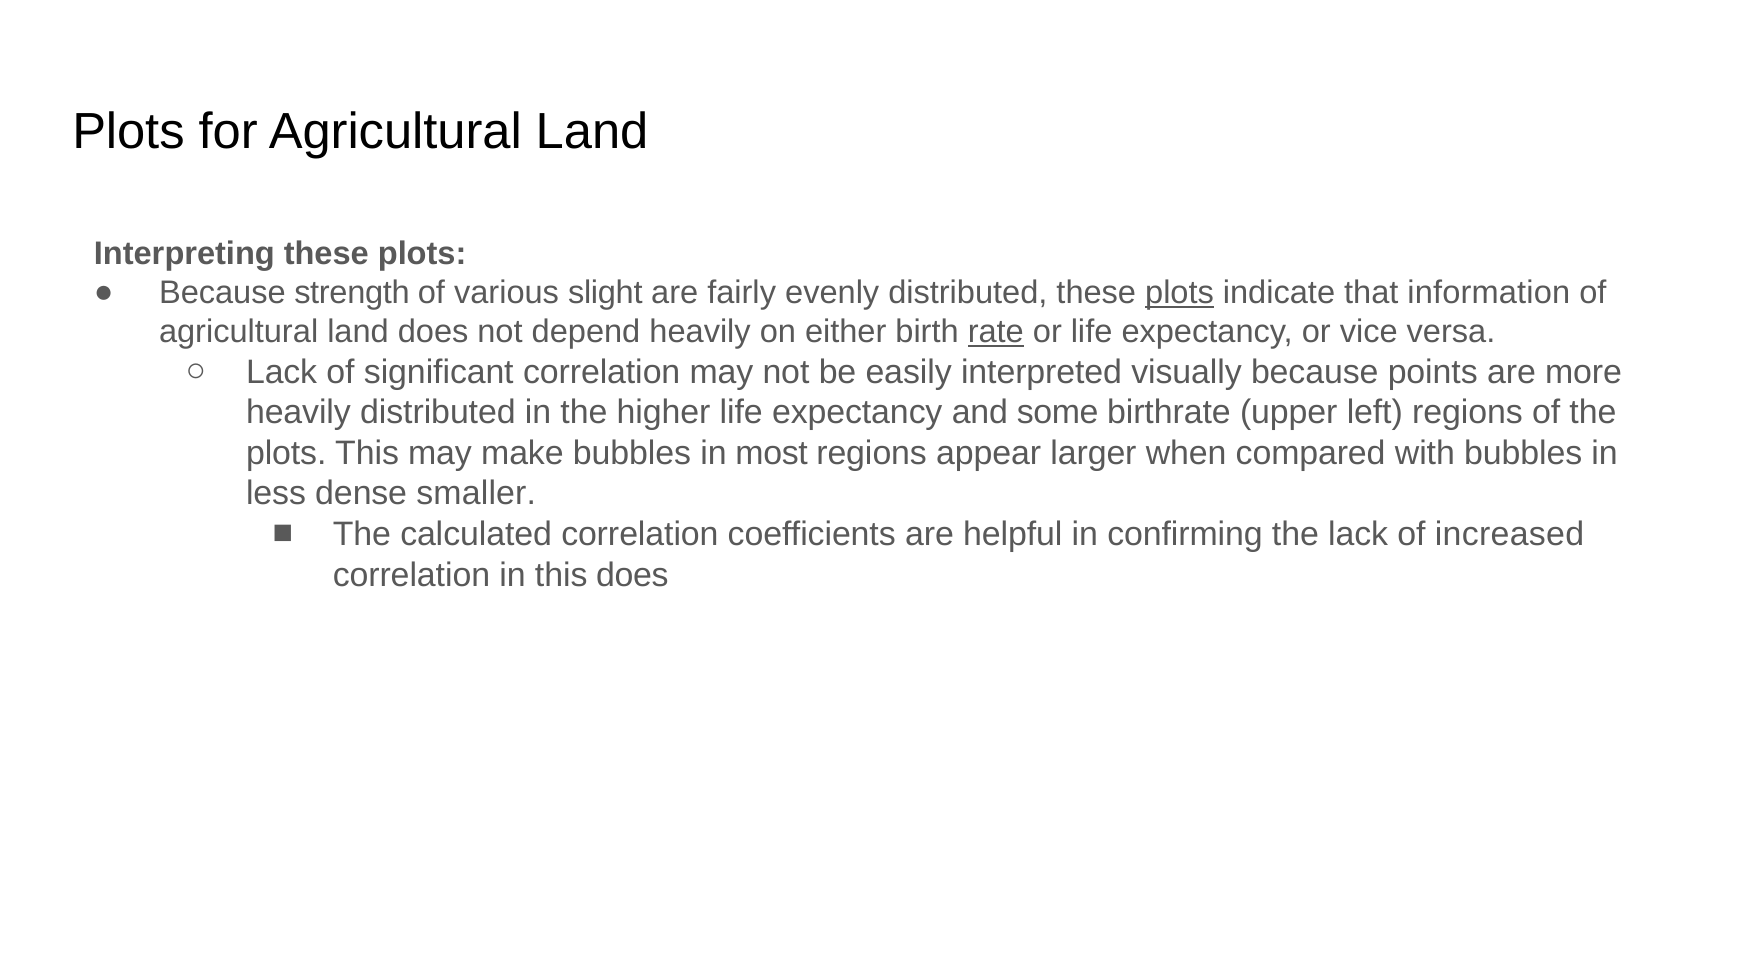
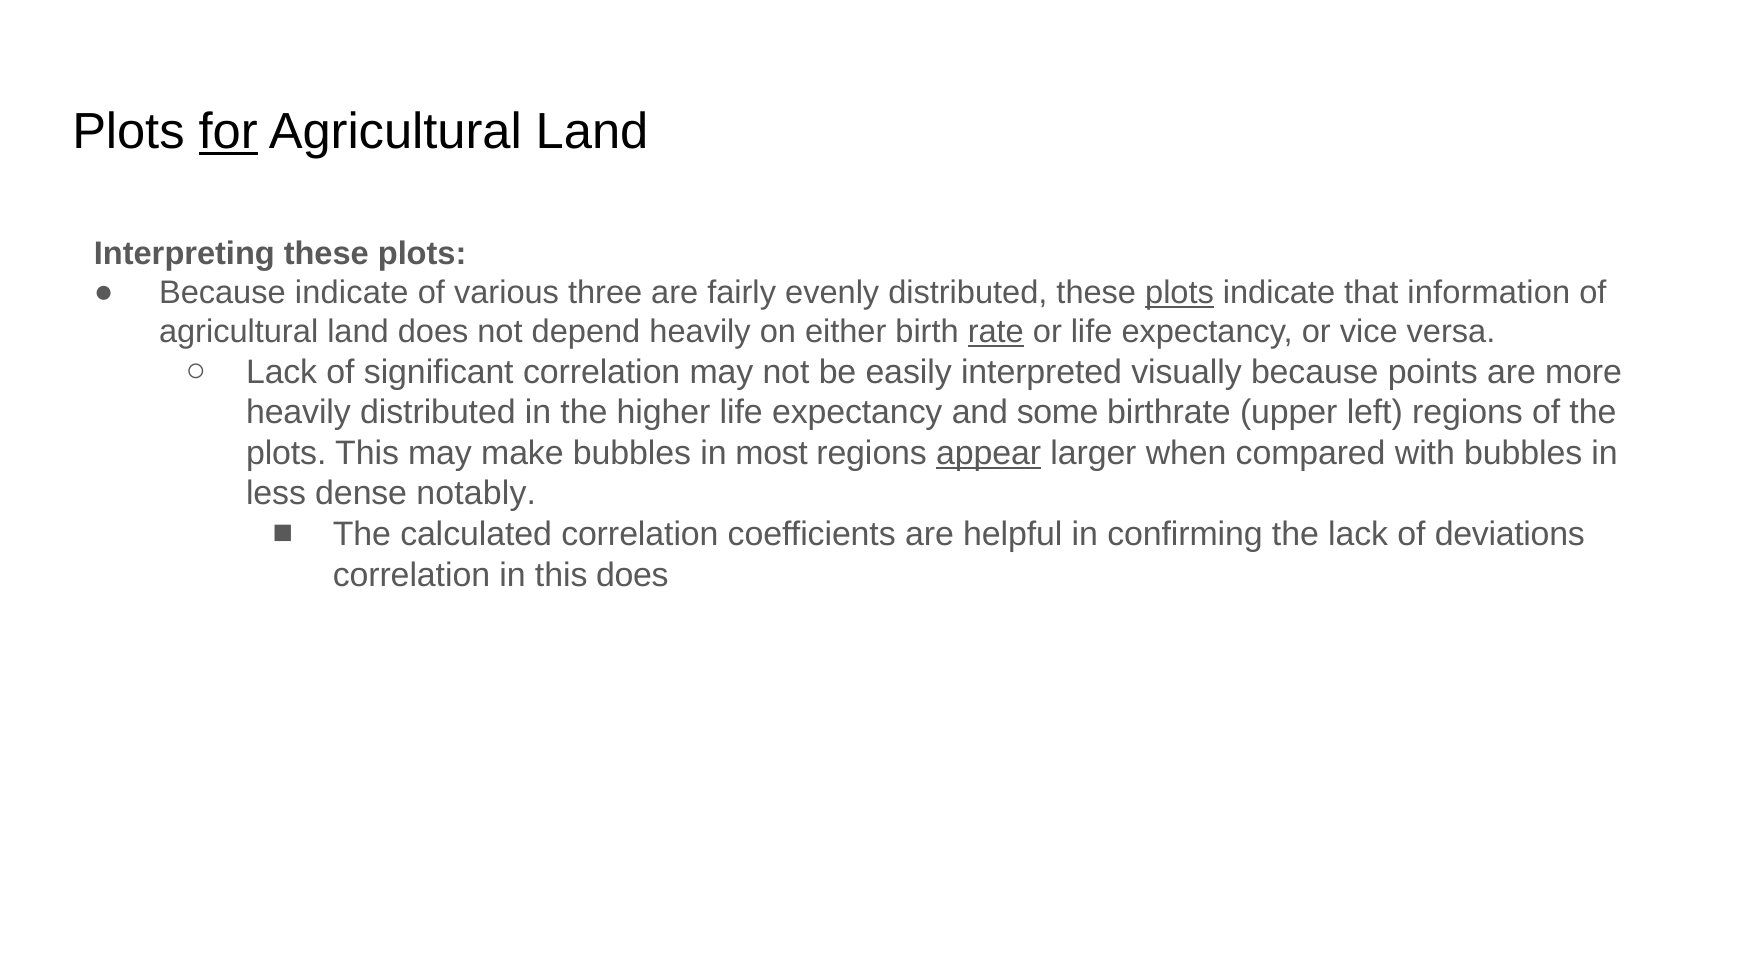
for underline: none -> present
Because strength: strength -> indicate
slight: slight -> three
appear underline: none -> present
smaller: smaller -> notably
increased: increased -> deviations
